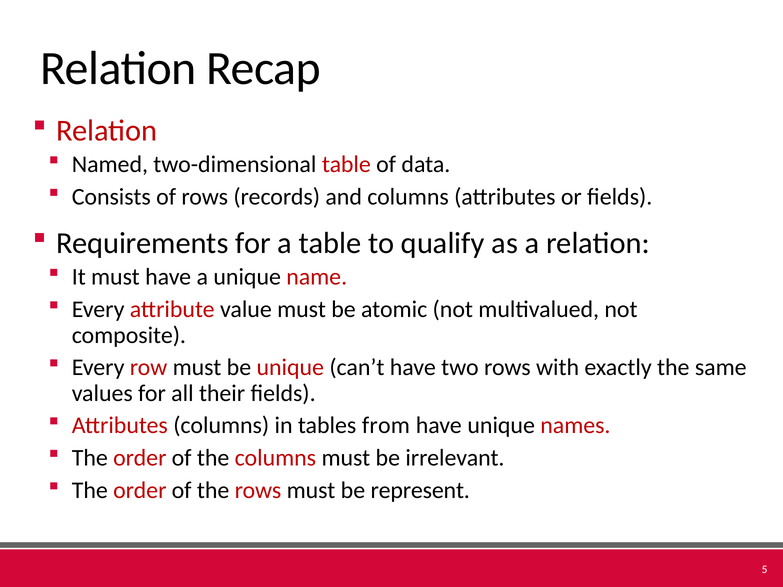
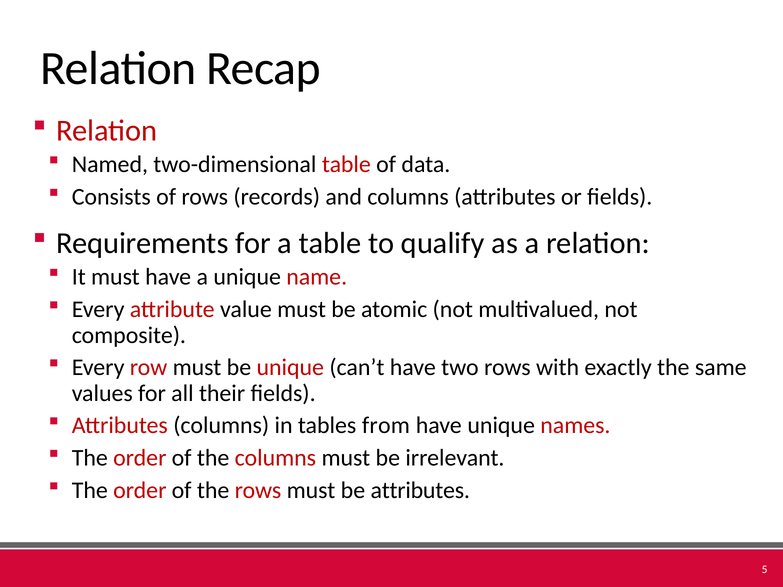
be represent: represent -> attributes
